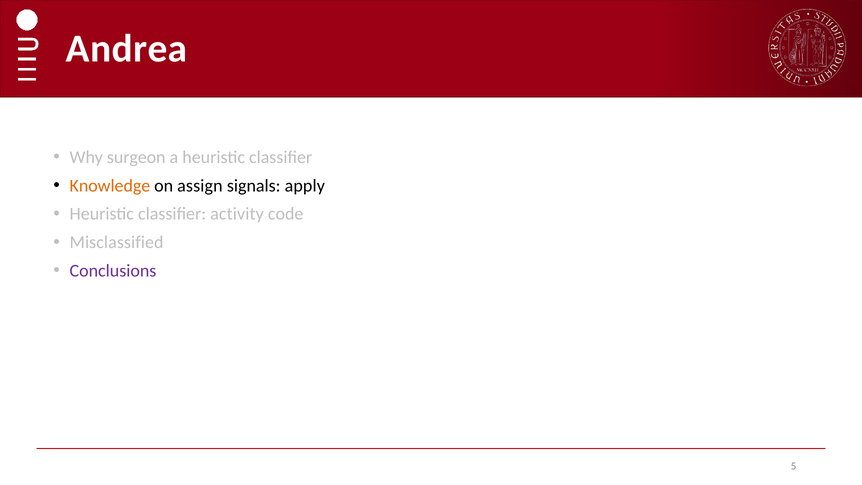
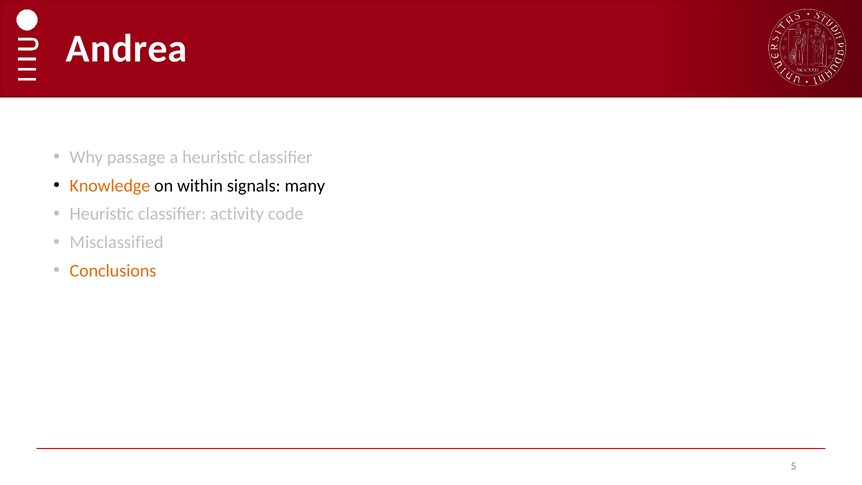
surgeon: surgeon -> passage
assign: assign -> within
apply: apply -> many
Conclusions colour: purple -> orange
